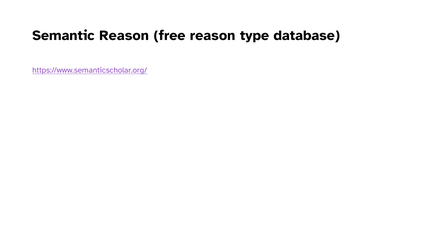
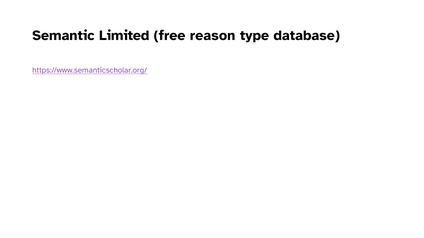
Semantic Reason: Reason -> Limited
